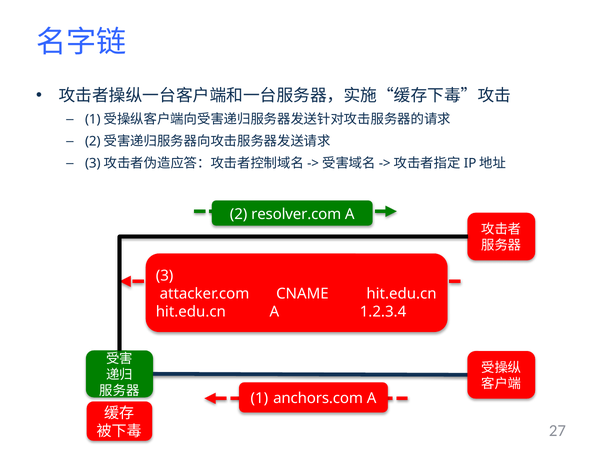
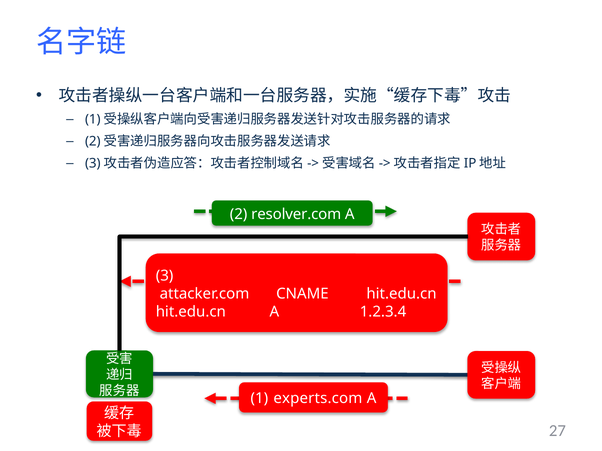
anchors.com: anchors.com -> experts.com
